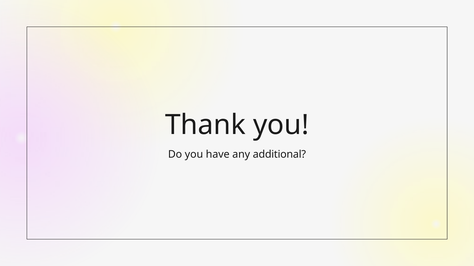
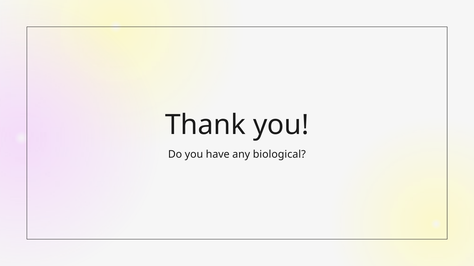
additional: additional -> biological
